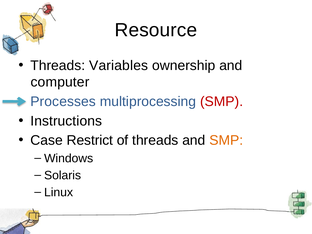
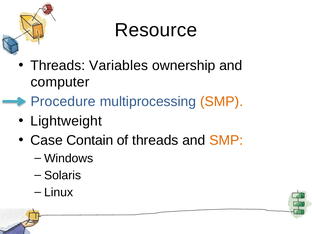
Processes: Processes -> Procedure
SMP at (222, 102) colour: red -> orange
Instructions: Instructions -> Lightweight
Restrict: Restrict -> Contain
